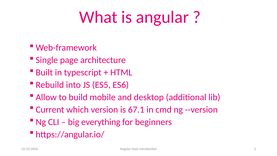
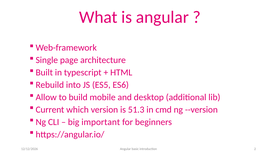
67.1: 67.1 -> 51.3
everything: everything -> important
